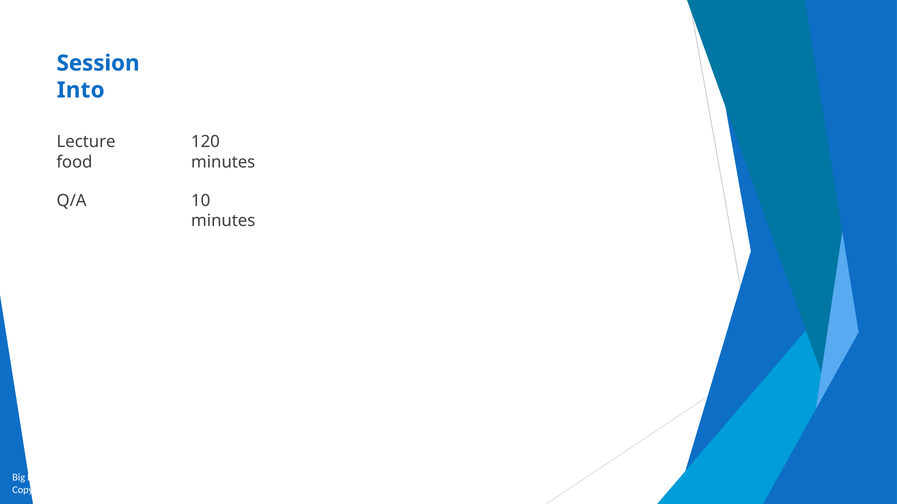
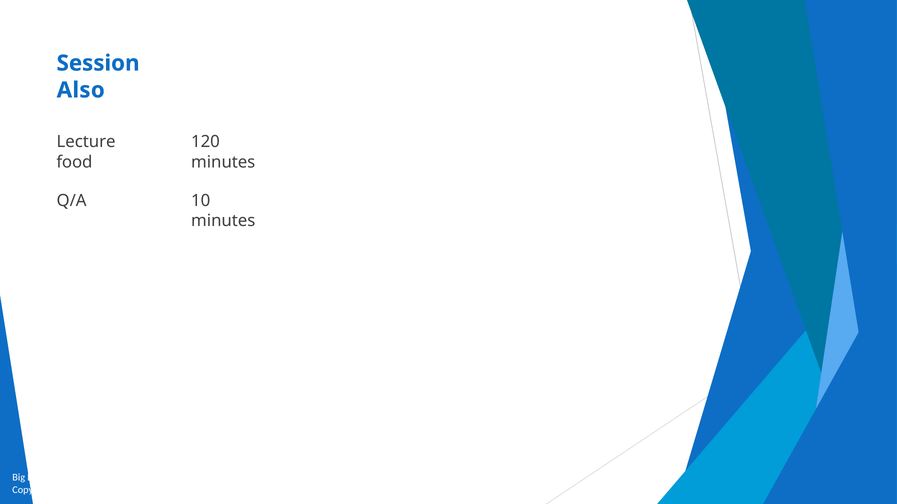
Into: Into -> Also
